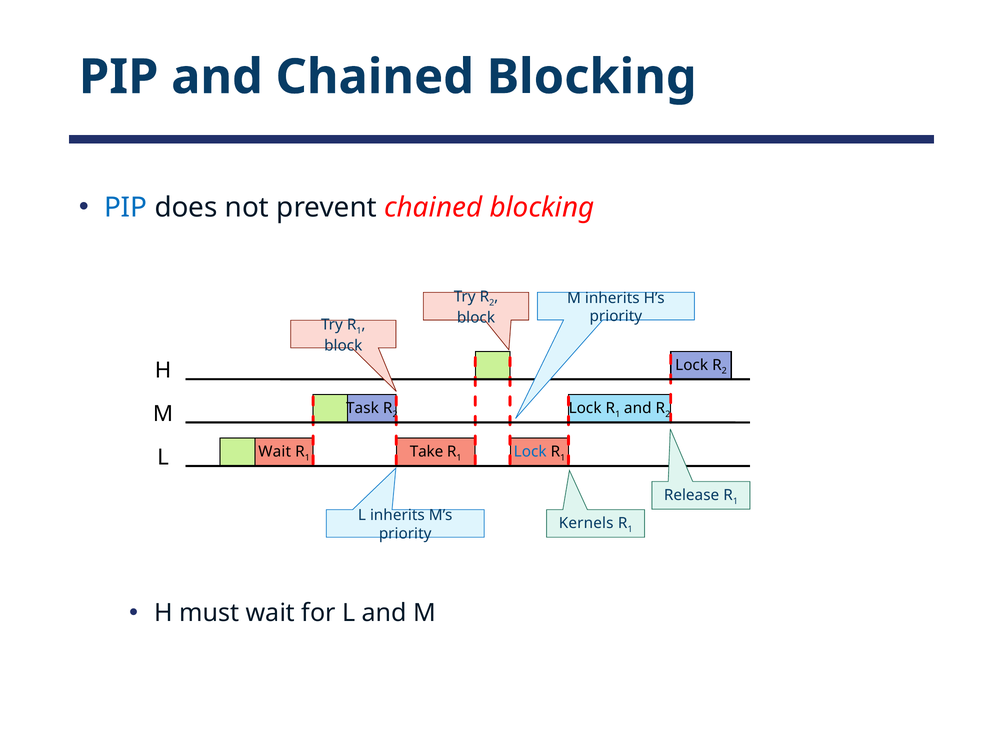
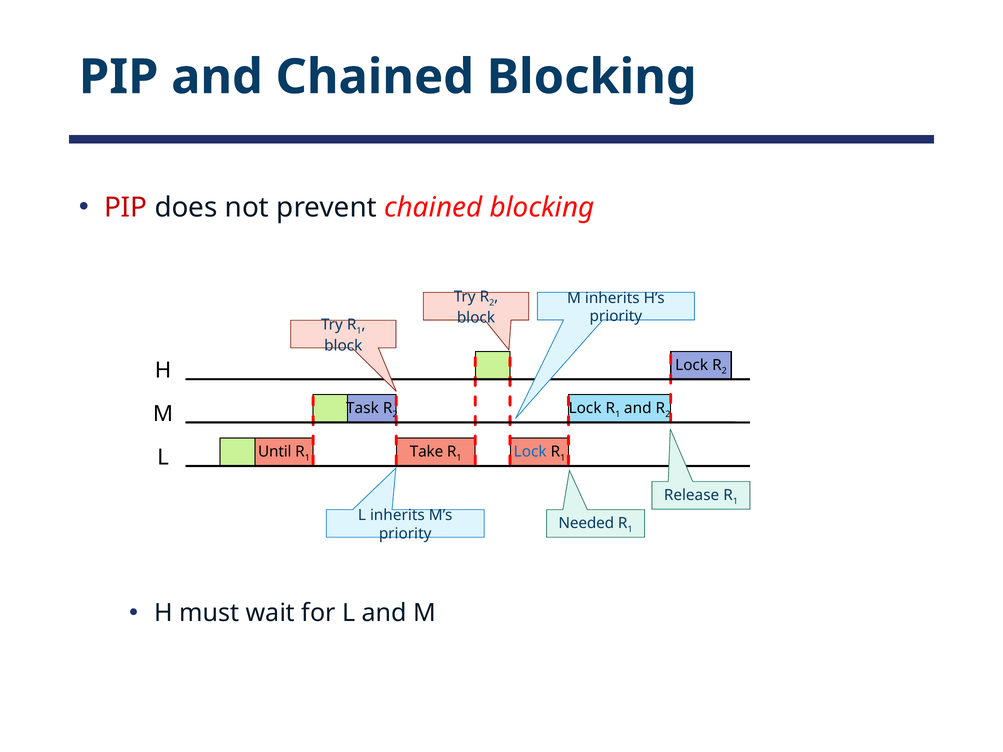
PIP at (126, 208) colour: blue -> red
Wait at (275, 452): Wait -> Until
Kernels: Kernels -> Needed
